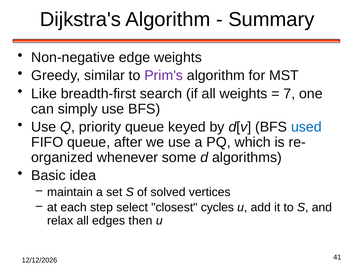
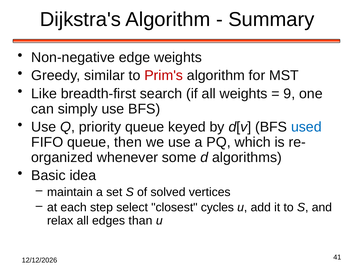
Prim's colour: purple -> red
7: 7 -> 9
after: after -> then
then: then -> than
